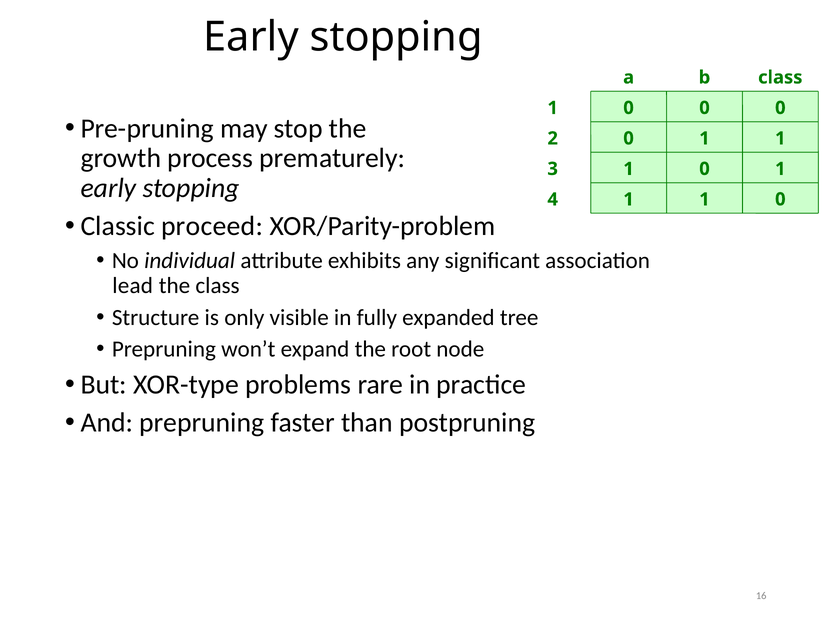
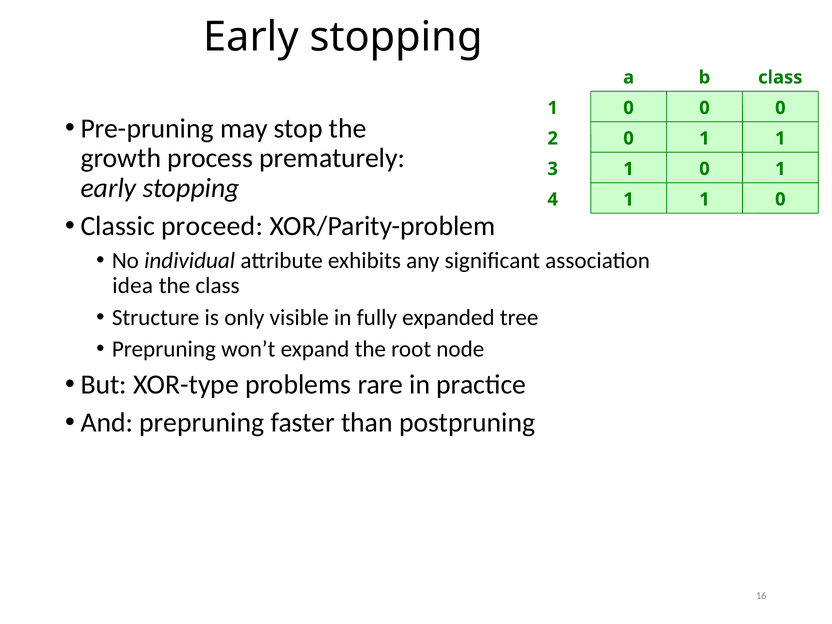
lead: lead -> idea
